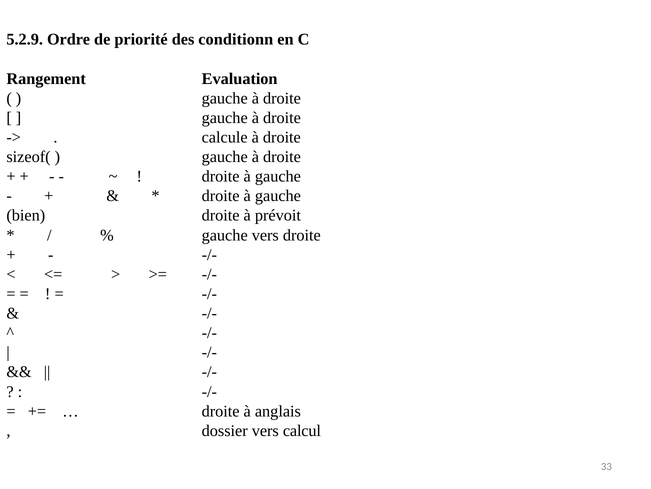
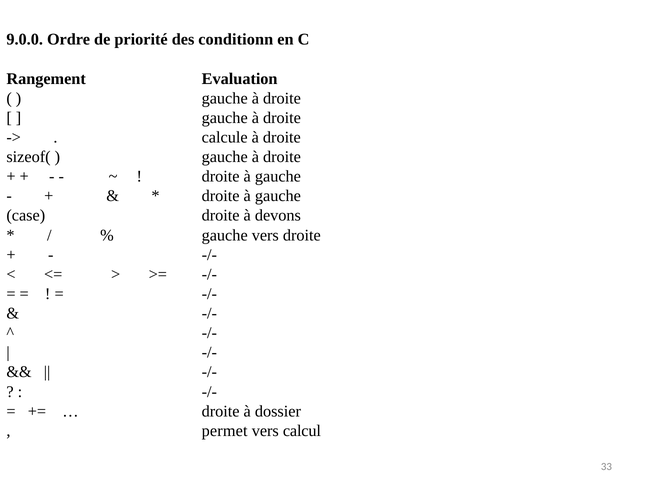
5.2.9: 5.2.9 -> 9.0.0
bien: bien -> case
prévoit: prévoit -> devons
anglais: anglais -> dossier
dossier: dossier -> permet
